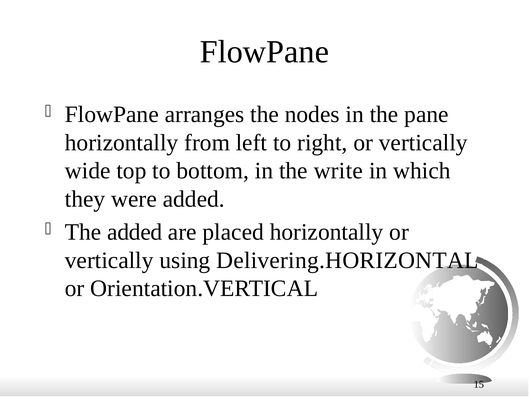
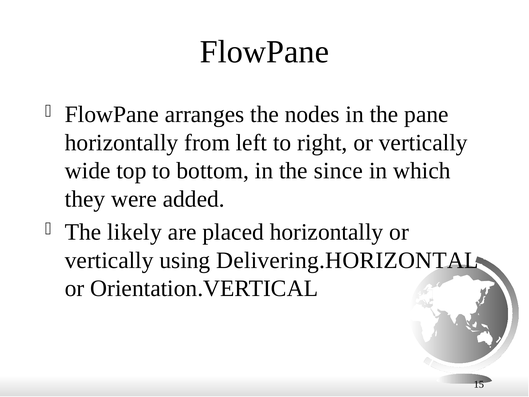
write: write -> since
The added: added -> likely
